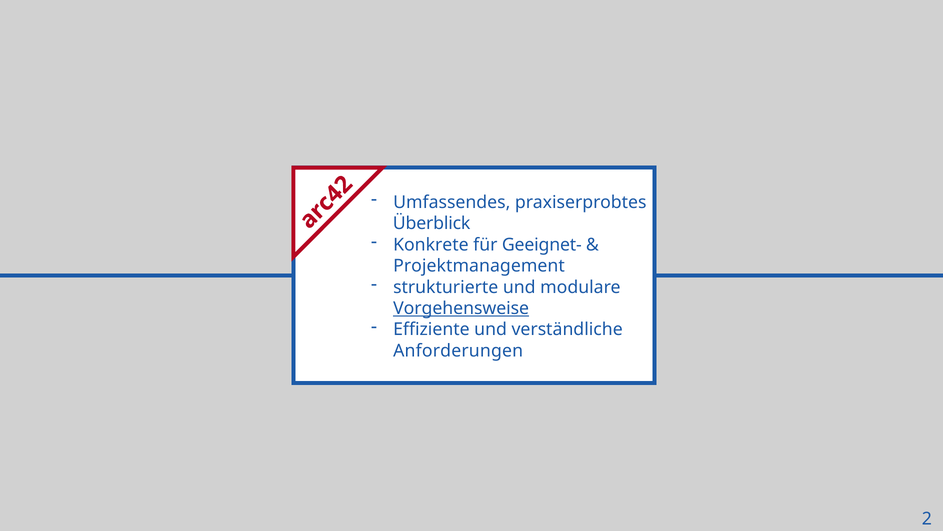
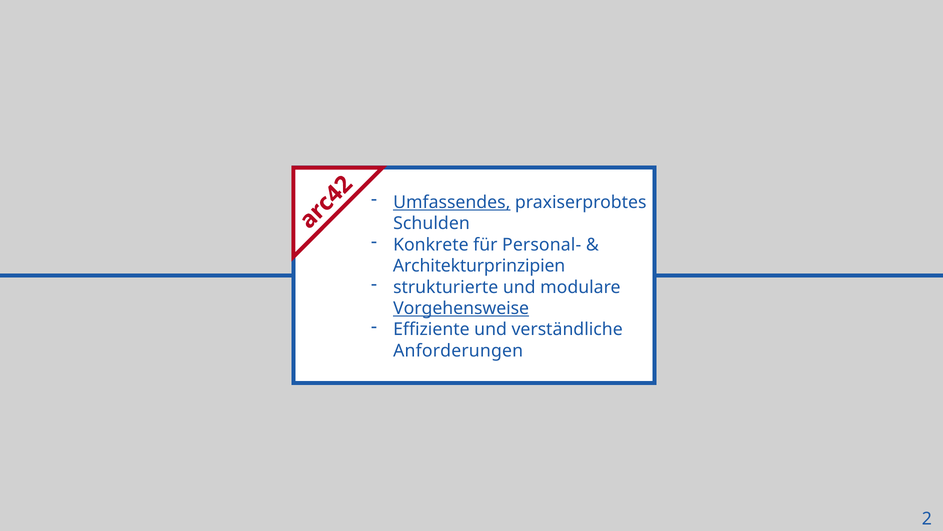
Umfassendes underline: none -> present
Überblick: Überblick -> Schulden
Geeignet-: Geeignet- -> Personal-
Projektmanagement: Projektmanagement -> Architekturprinzipien
